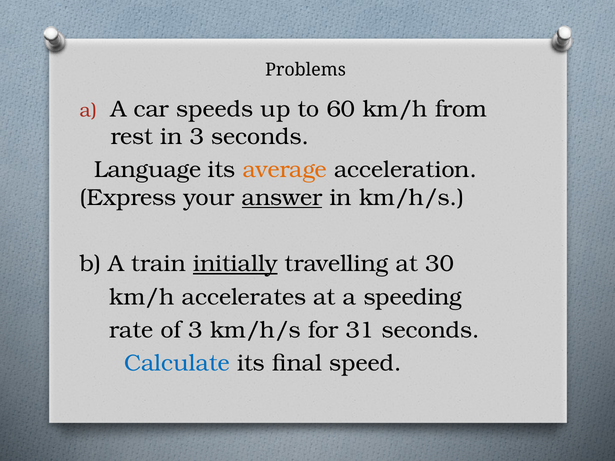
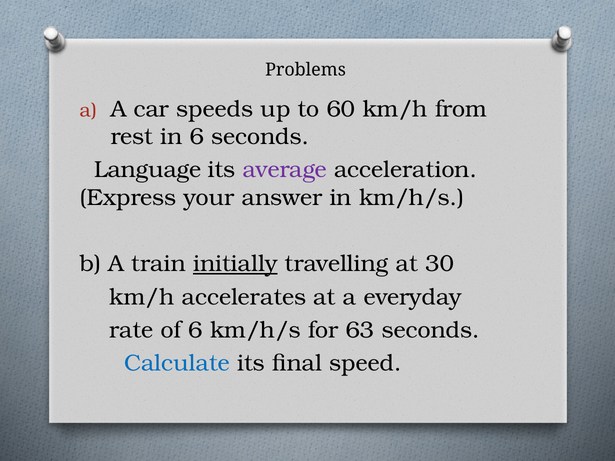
in 3: 3 -> 6
average colour: orange -> purple
answer underline: present -> none
speeding: speeding -> everyday
of 3: 3 -> 6
31: 31 -> 63
